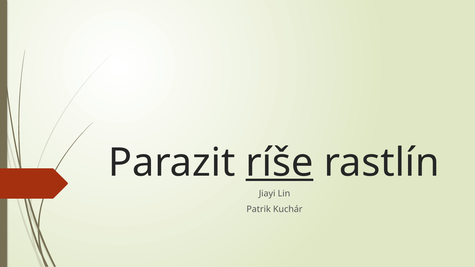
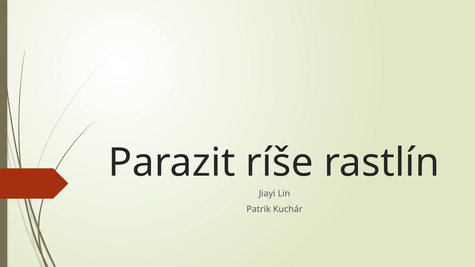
ríše underline: present -> none
